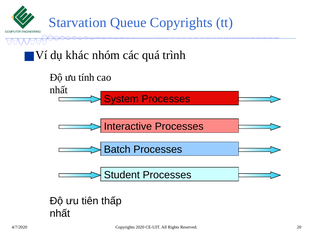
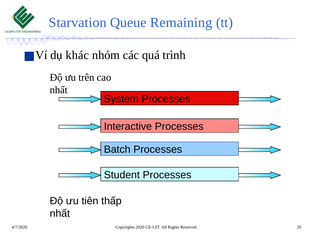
Queue Copyrights: Copyrights -> Remaining
tính: tính -> trên
